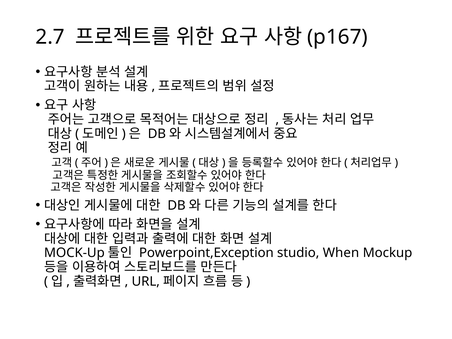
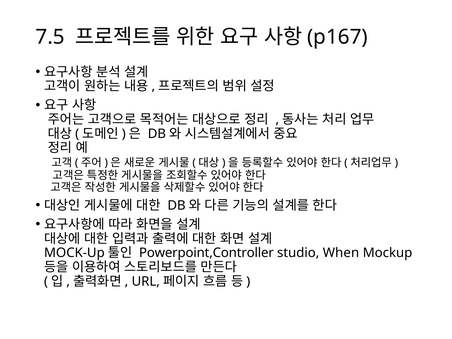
2.7: 2.7 -> 7.5
Powerpoint,Exception: Powerpoint,Exception -> Powerpoint,Controller
